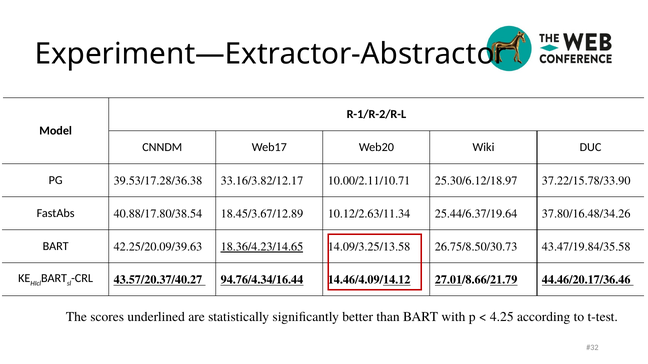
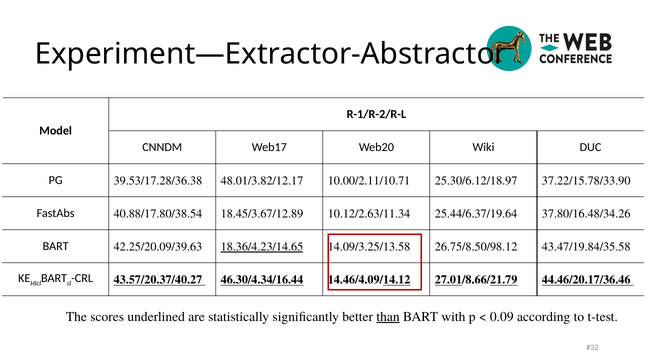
33.16/3.82/12.17: 33.16/3.82/12.17 -> 48.01/3.82/12.17
26.75/8.50/30.73: 26.75/8.50/30.73 -> 26.75/8.50/98.12
94.76/4.34/16.44: 94.76/4.34/16.44 -> 46.30/4.34/16.44
than underline: none -> present
4.25: 4.25 -> 0.09
